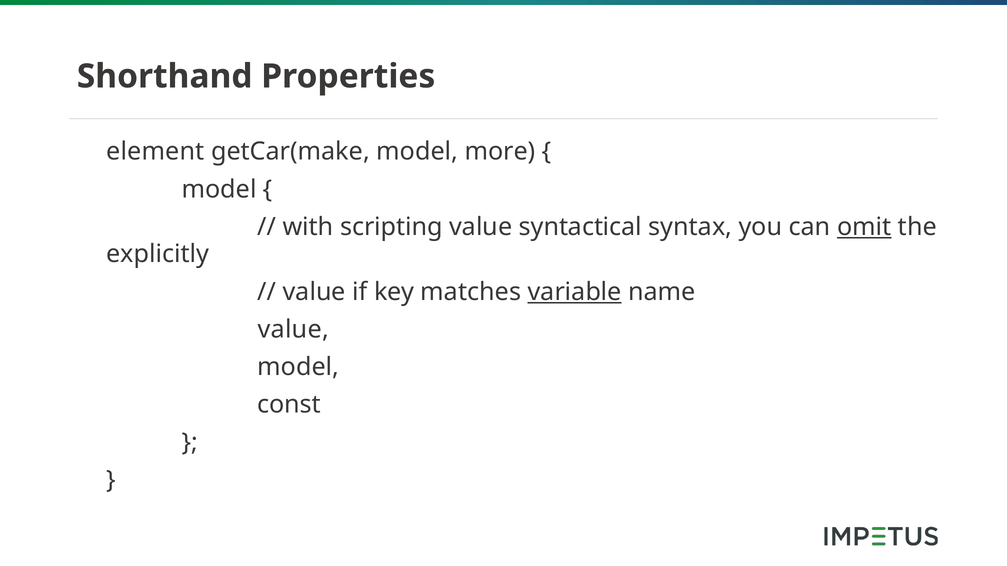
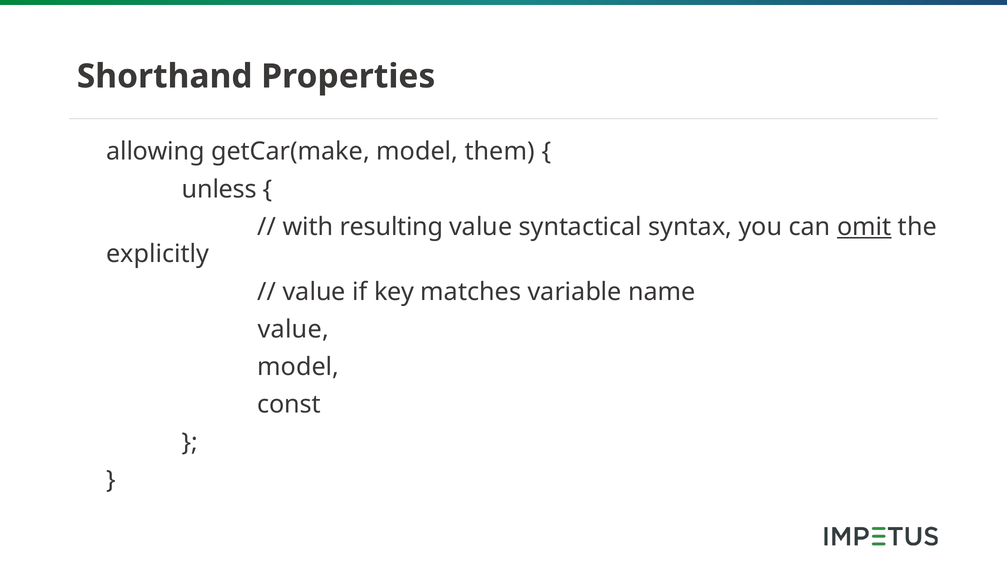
element: element -> allowing
more: more -> them
model at (219, 189): model -> unless
scripting: scripting -> resulting
variable underline: present -> none
